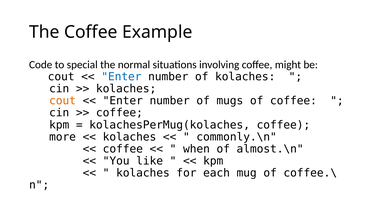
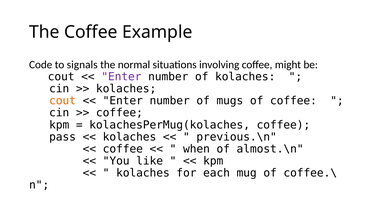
special: special -> signals
Enter at (121, 77) colour: blue -> purple
more: more -> pass
commonly.\n: commonly.\n -> previous.\n
